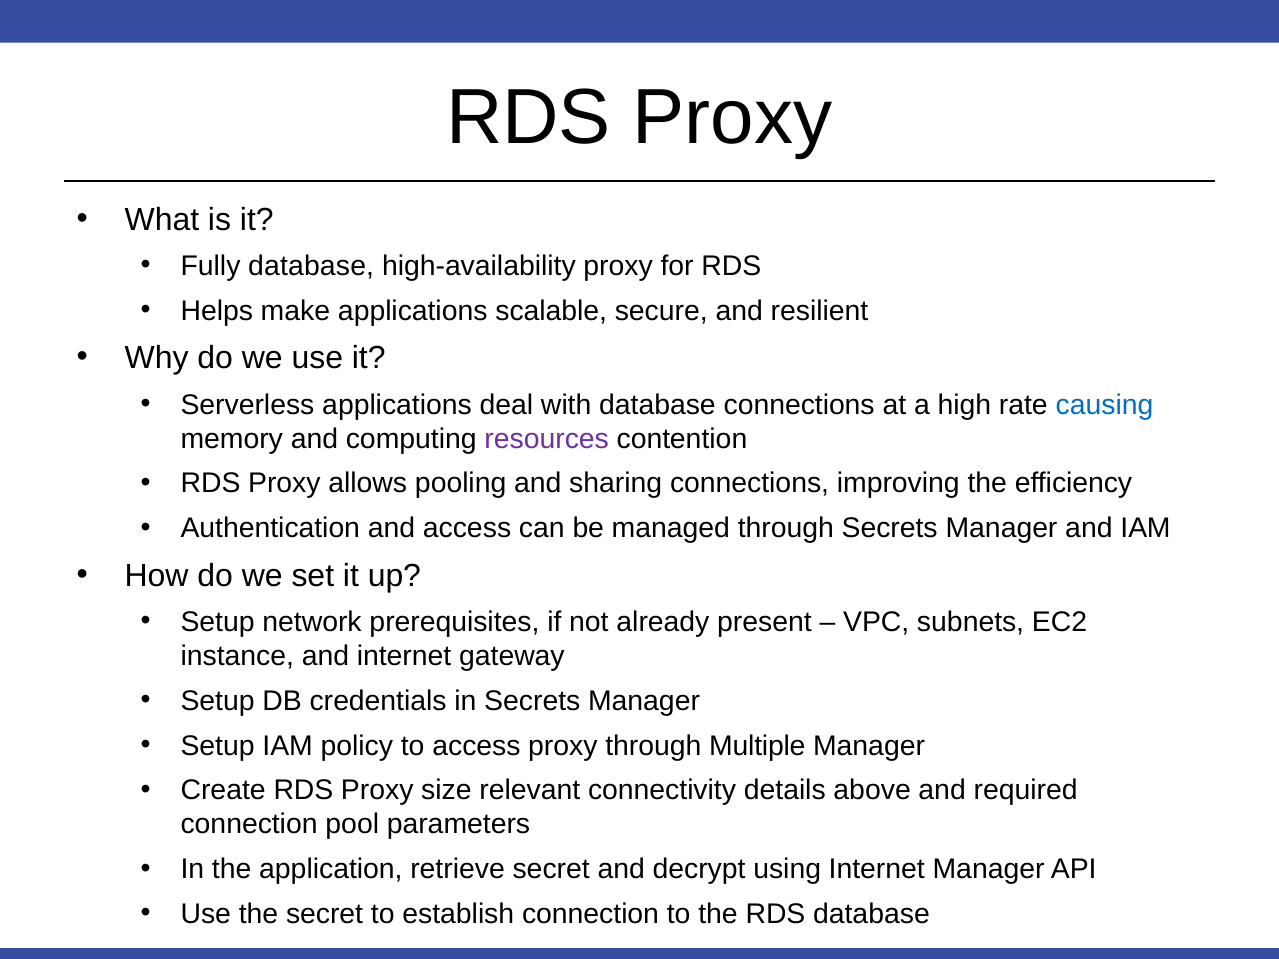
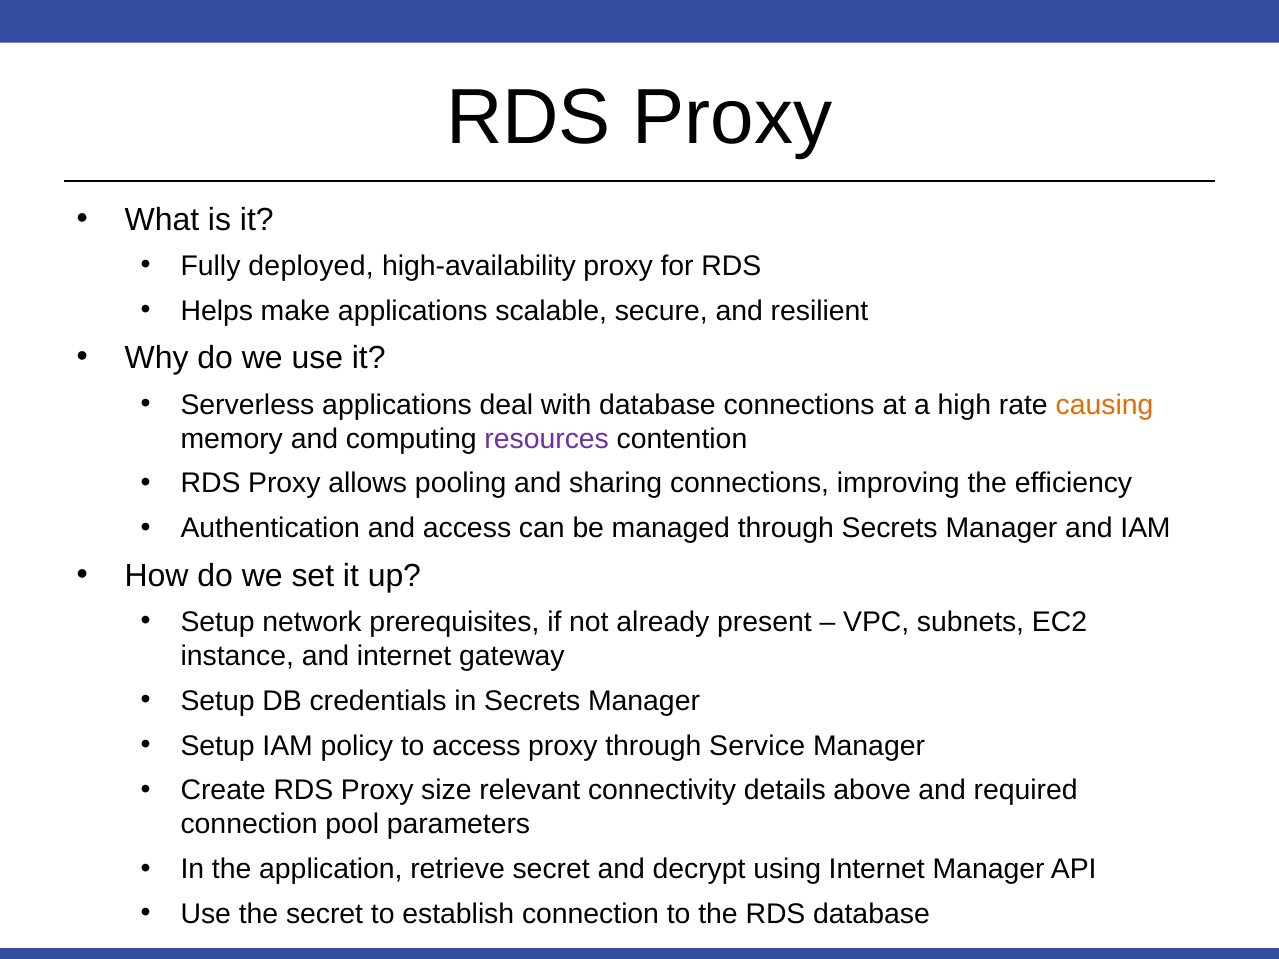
Fully database: database -> deployed
causing colour: blue -> orange
Multiple: Multiple -> Service
